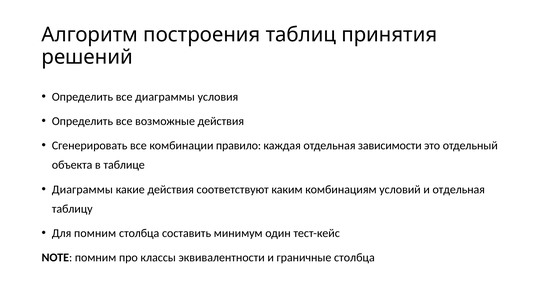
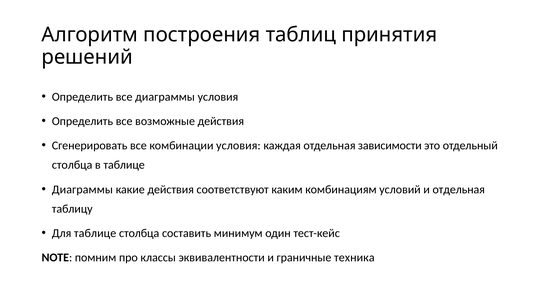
комбинации правило: правило -> условия
объекта at (72, 165): объекта -> столбца
Для помним: помним -> таблице
граничные столбца: столбца -> техника
